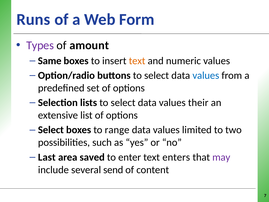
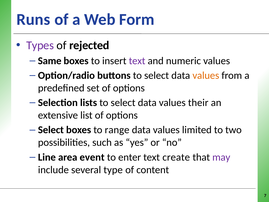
amount: amount -> rejected
text at (137, 61) colour: orange -> purple
values at (206, 75) colour: blue -> orange
Last: Last -> Line
saved: saved -> event
enters: enters -> create
send: send -> type
